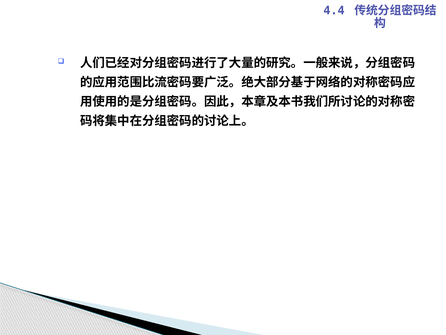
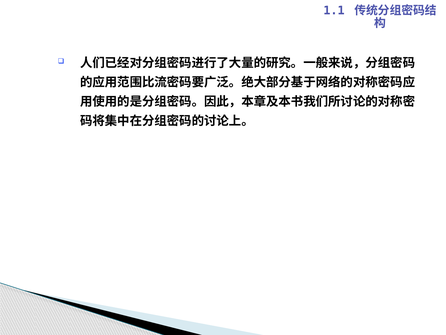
4.4: 4.4 -> 1.1
